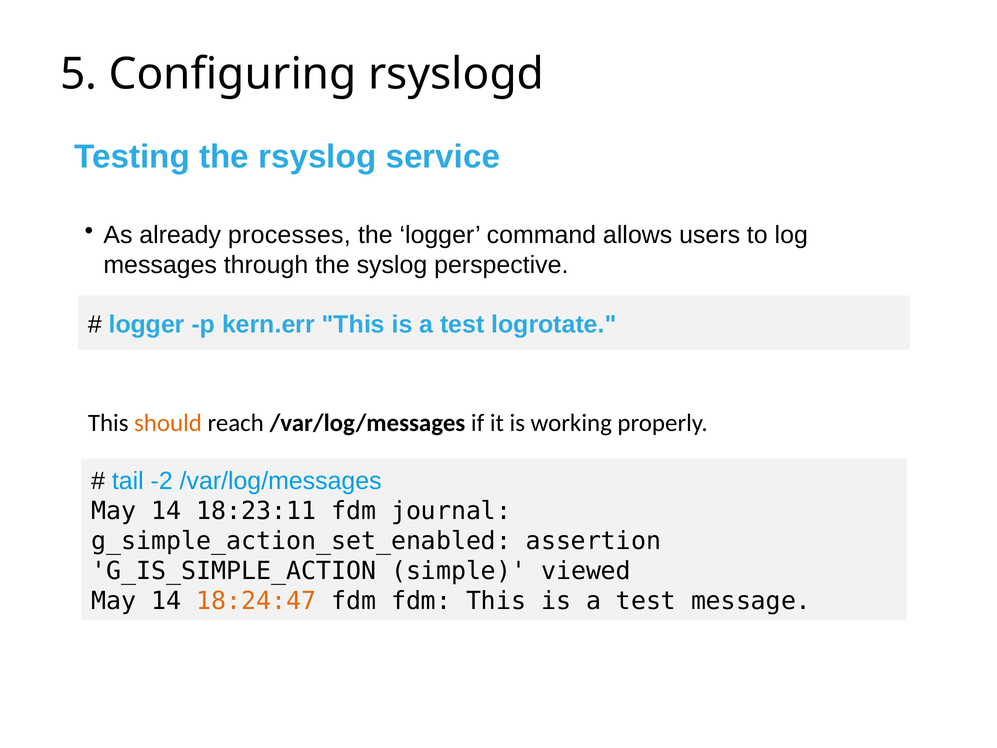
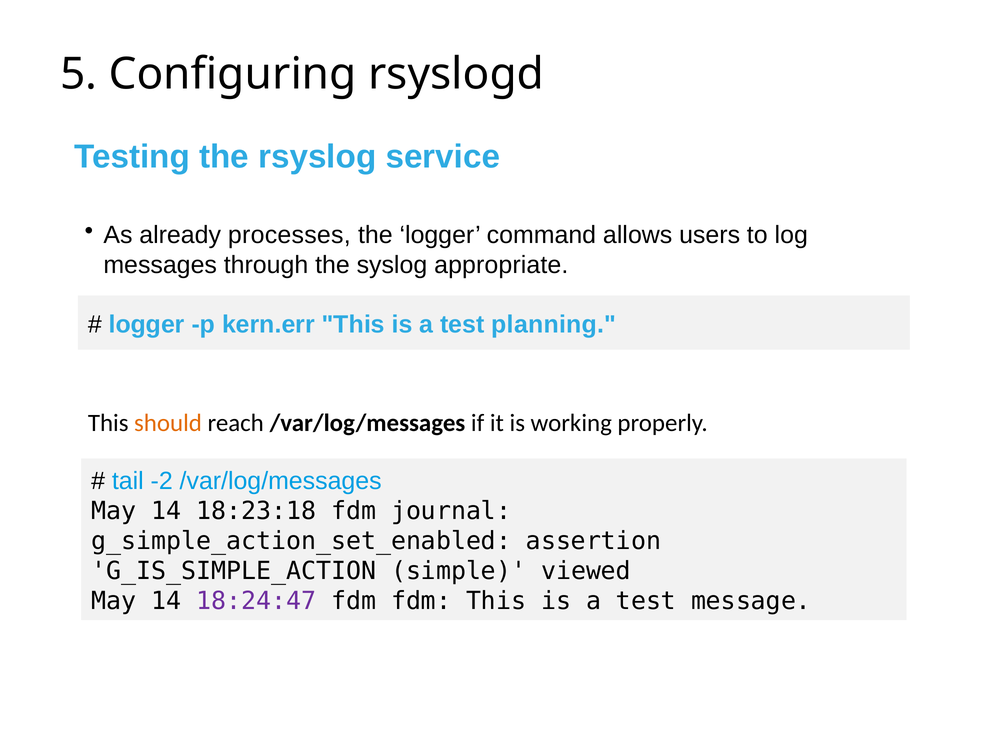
perspective: perspective -> appropriate
logrotate: logrotate -> planning
18:23:11: 18:23:11 -> 18:23:18
18:24:47 colour: orange -> purple
